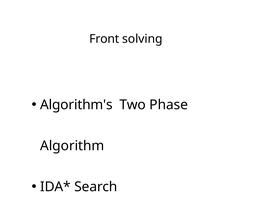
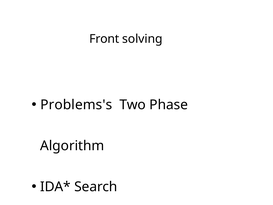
Algorithm's: Algorithm's -> Problems's
